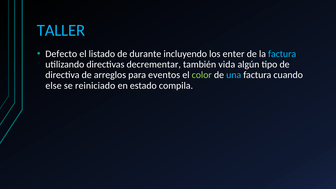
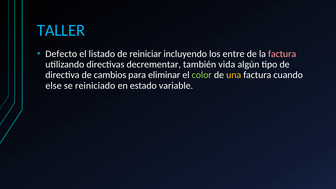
durante: durante -> reiniciar
enter: enter -> entre
factura at (282, 54) colour: light blue -> pink
arreglos: arreglos -> cambios
eventos: eventos -> eliminar
una colour: light blue -> yellow
compila: compila -> variable
